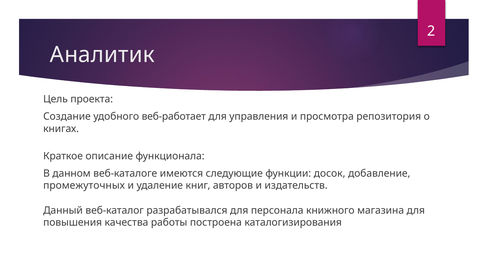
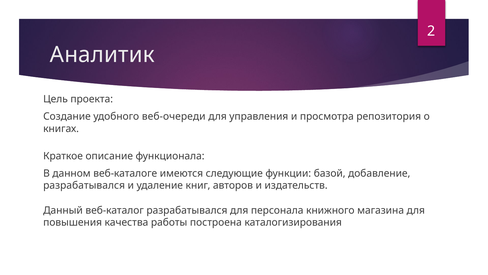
веб-работает: веб-работает -> веб-очереди
досок: досок -> базой
промежуточных at (84, 185): промежуточных -> разрабатывался
